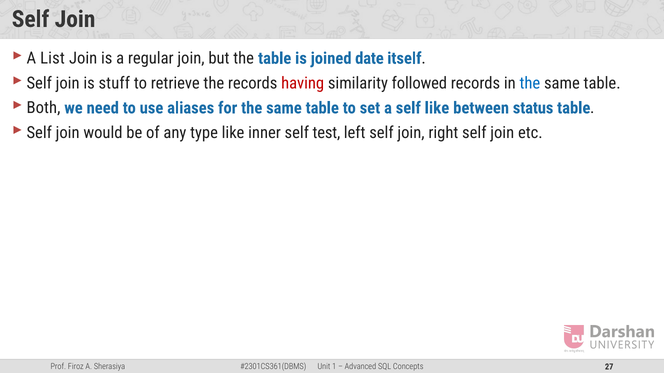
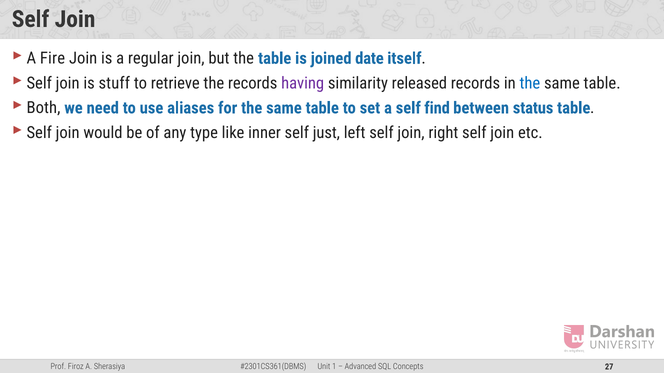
List: List -> Fire
having colour: red -> purple
followed: followed -> released
self like: like -> find
test: test -> just
